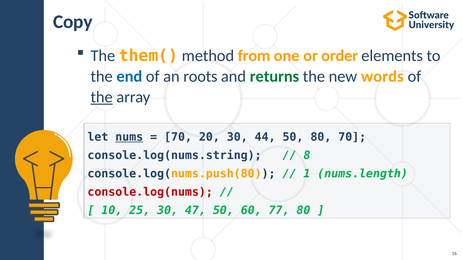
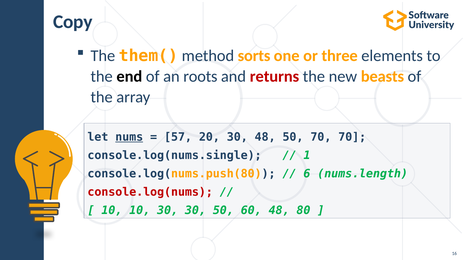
from: from -> sorts
order: order -> three
end colour: blue -> black
returns colour: green -> red
words: words -> beasts
the at (102, 97) underline: present -> none
70 at (178, 137): 70 -> 57
30 44: 44 -> 48
50 80: 80 -> 70
console.log(nums.string: console.log(nums.string -> console.log(nums.single
8: 8 -> 1
1: 1 -> 6
10 25: 25 -> 10
30 47: 47 -> 30
60 77: 77 -> 48
